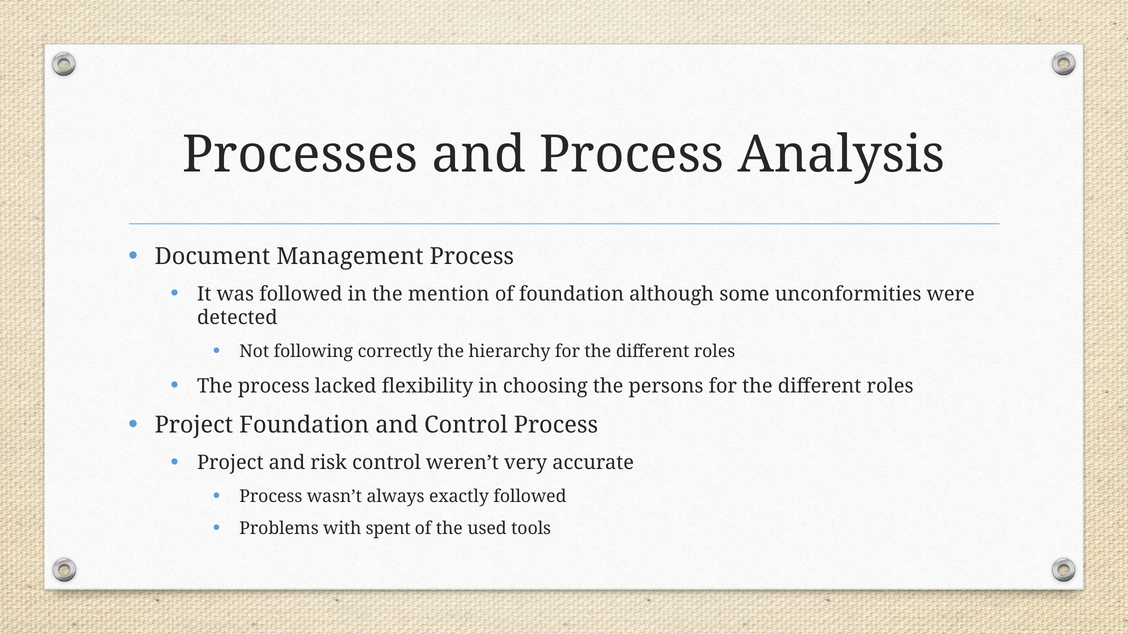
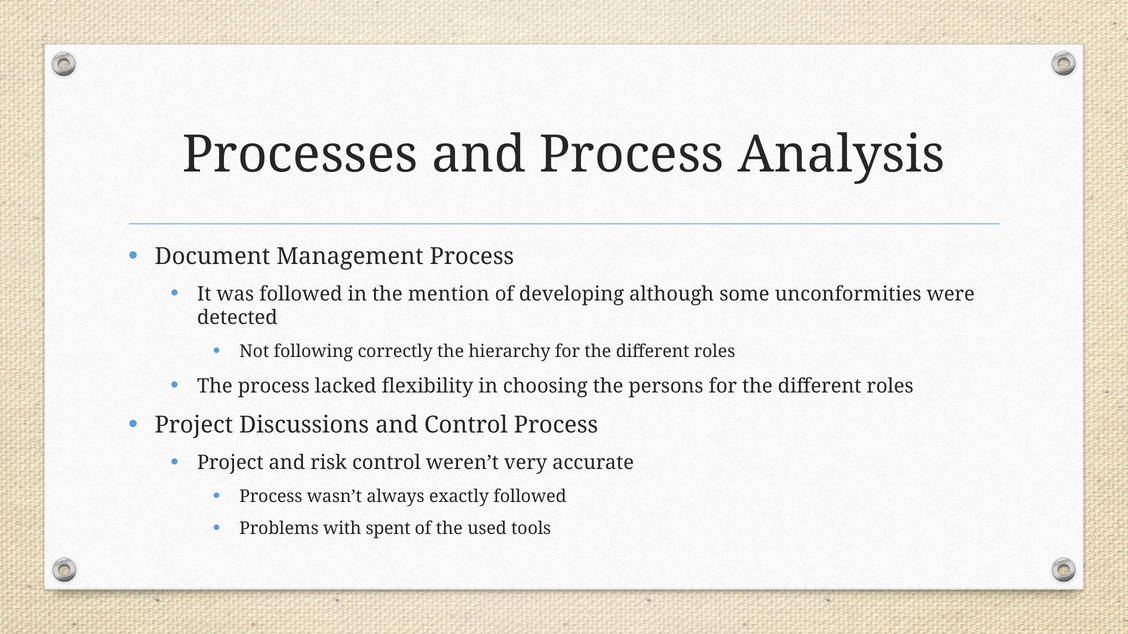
of foundation: foundation -> developing
Project Foundation: Foundation -> Discussions
